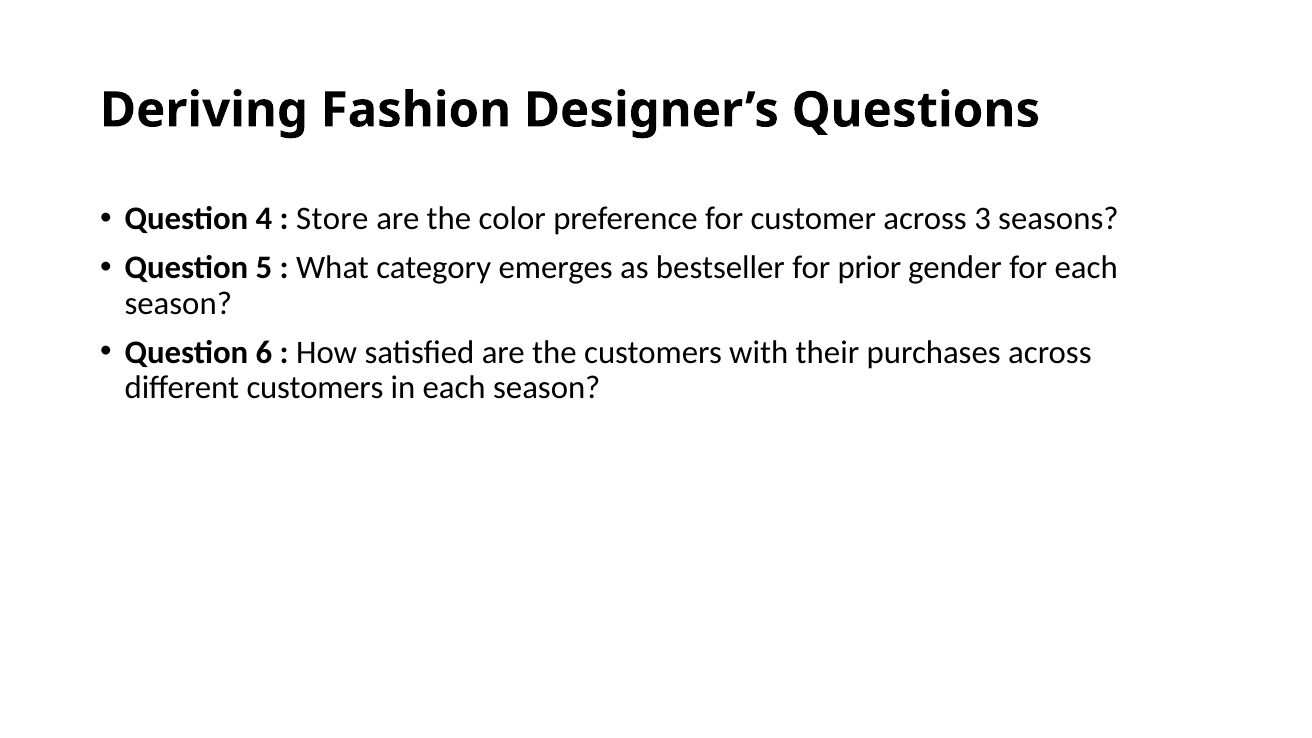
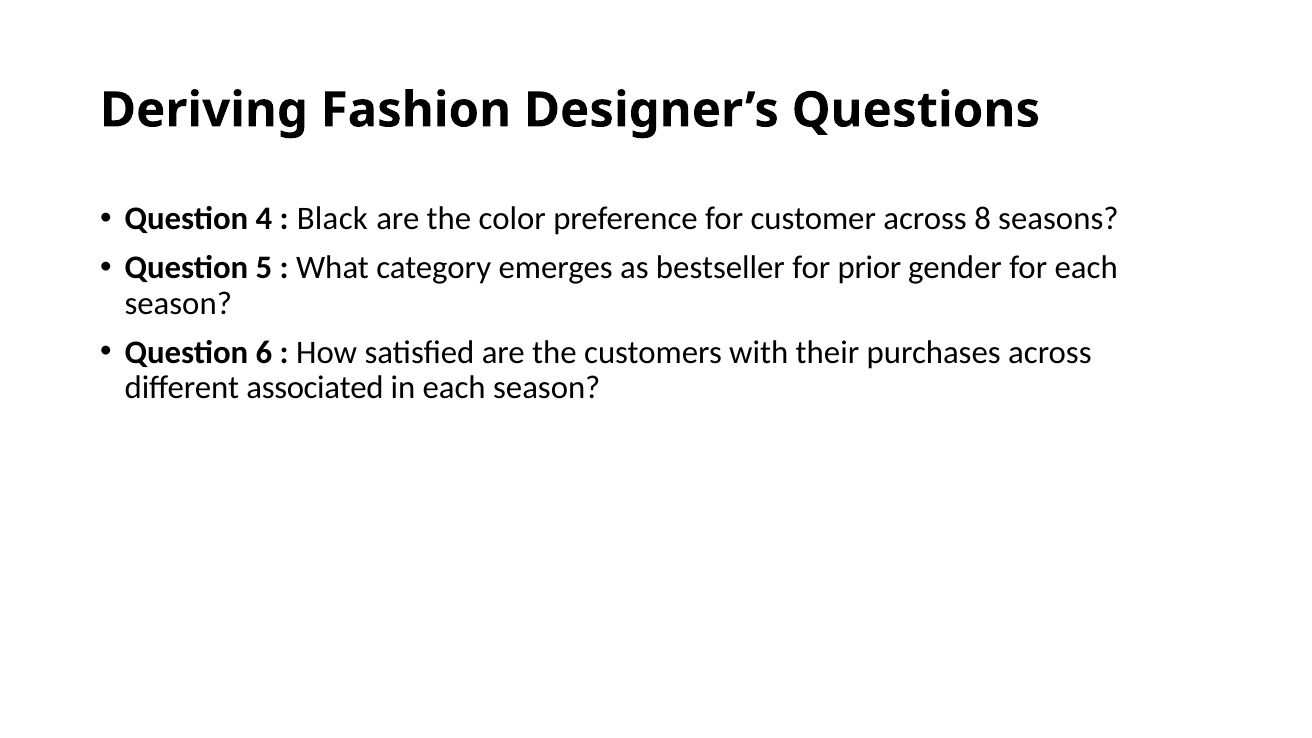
Store: Store -> Black
3: 3 -> 8
different customers: customers -> associated
